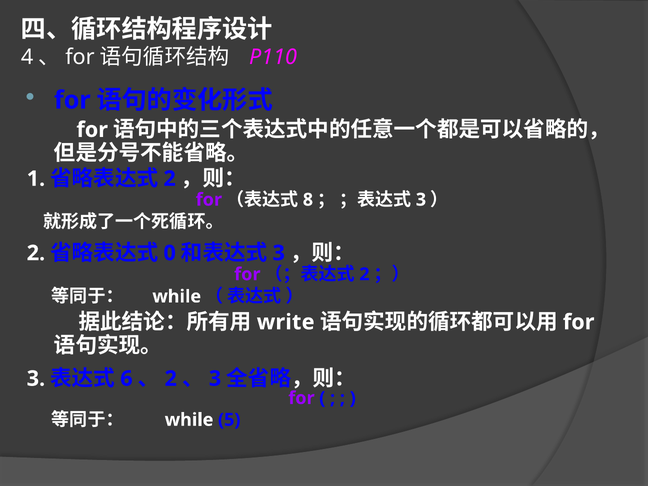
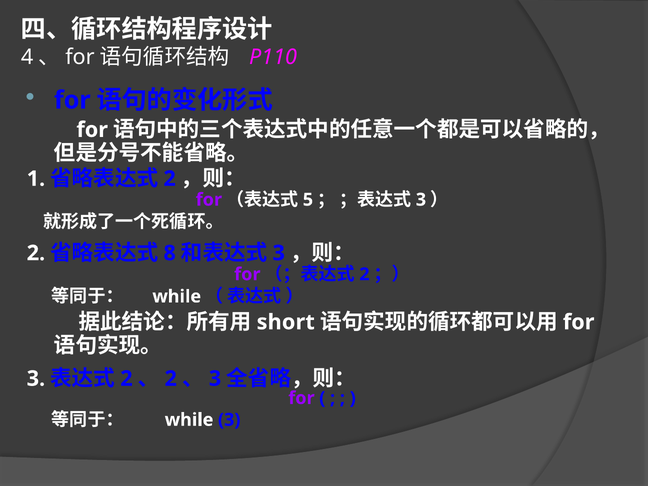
8: 8 -> 5
0: 0 -> 8
write: write -> short
6 at (126, 379): 6 -> 2
while 5: 5 -> 3
